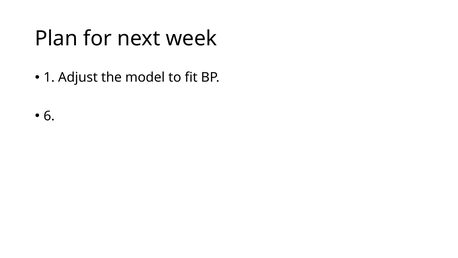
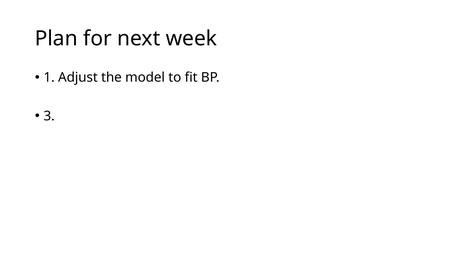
6: 6 -> 3
